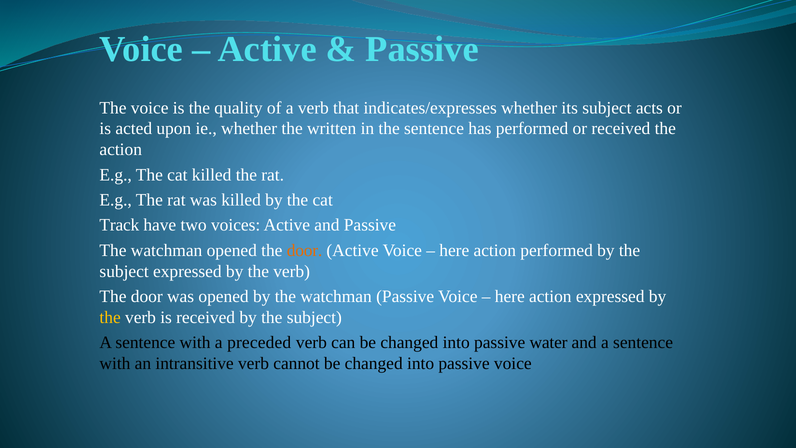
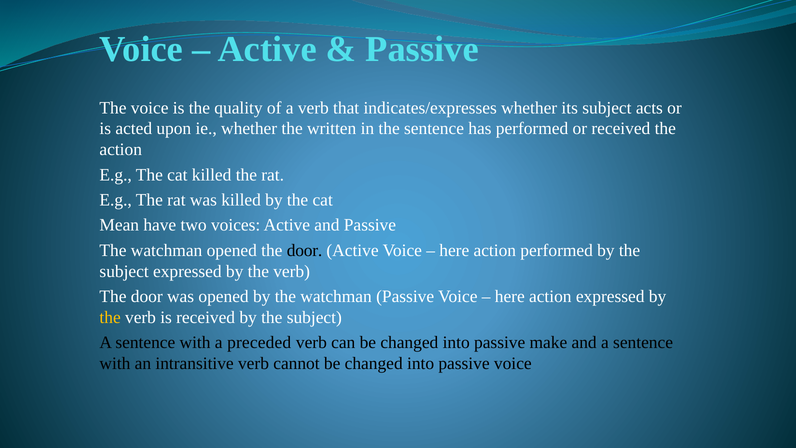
Track: Track -> Mean
door at (305, 250) colour: orange -> black
water: water -> make
